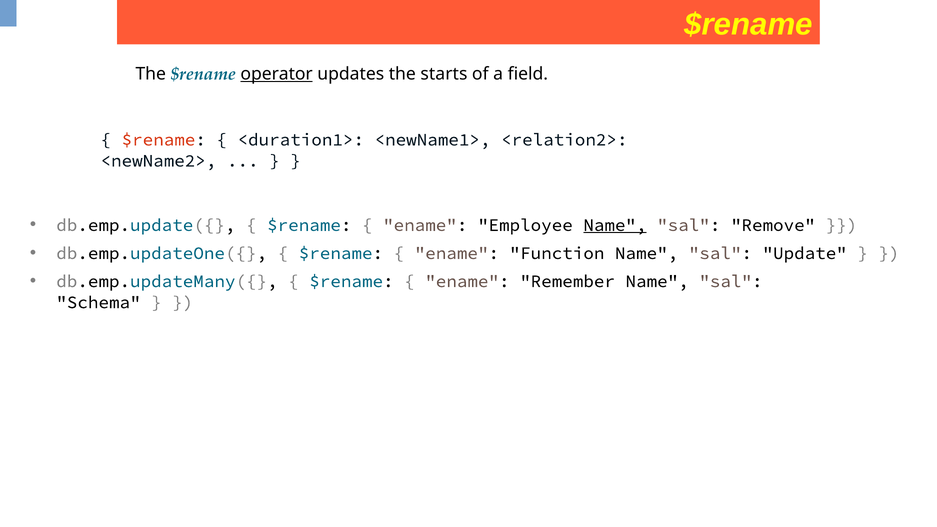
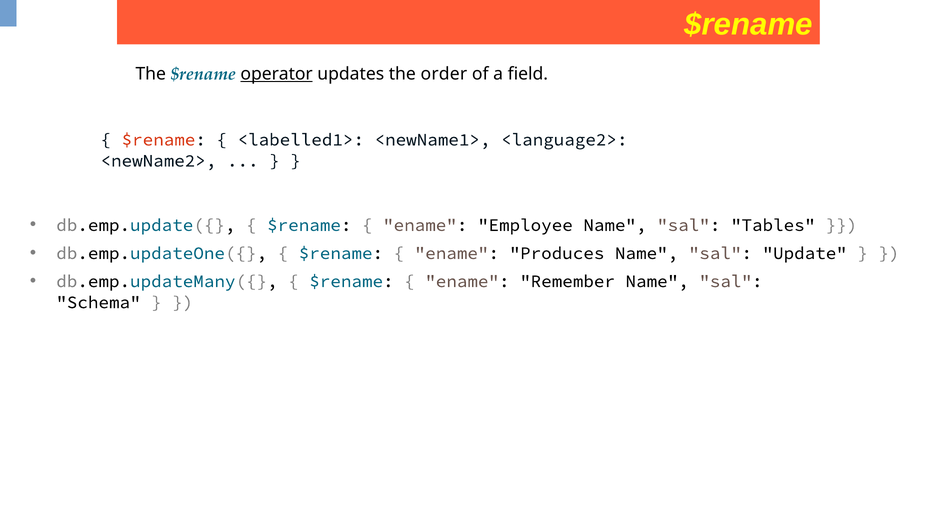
starts: starts -> order
<duration1>: <duration1> -> <labelled1>
<relation2>: <relation2> -> <language2>
Name at (615, 225) underline: present -> none
Remove: Remove -> Tables
Function: Function -> Produces
